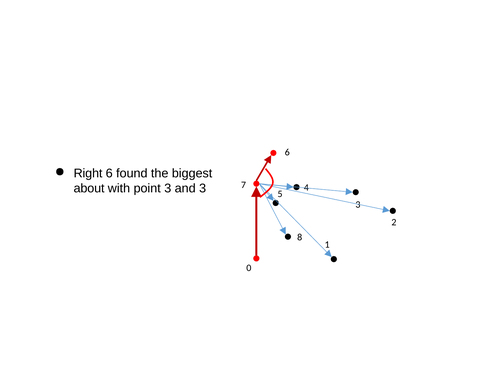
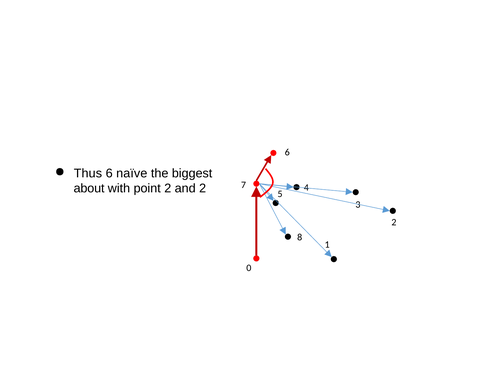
Right: Right -> Thus
found: found -> naïve
point 3: 3 -> 2
and 3: 3 -> 2
